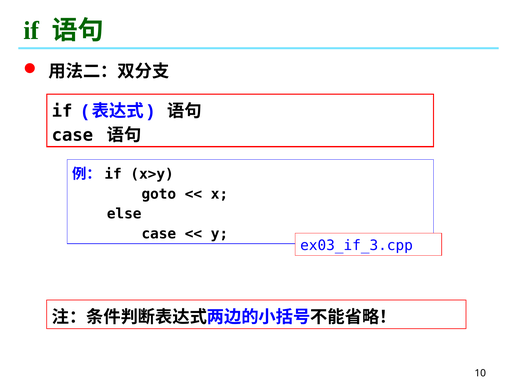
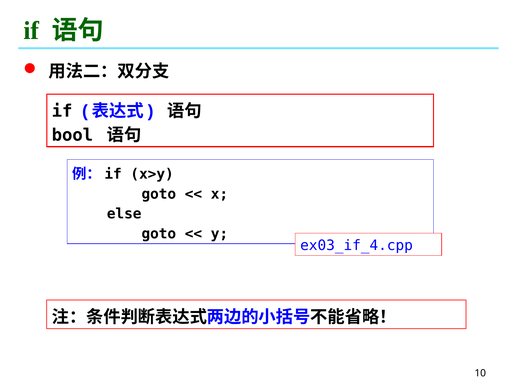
case at (73, 135): case -> bool
case at (159, 234): case -> goto
ex03_if_3.cpp: ex03_if_3.cpp -> ex03_if_4.cpp
